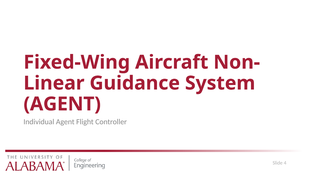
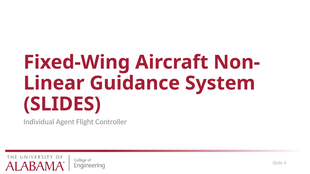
AGENT at (62, 104): AGENT -> SLIDES
